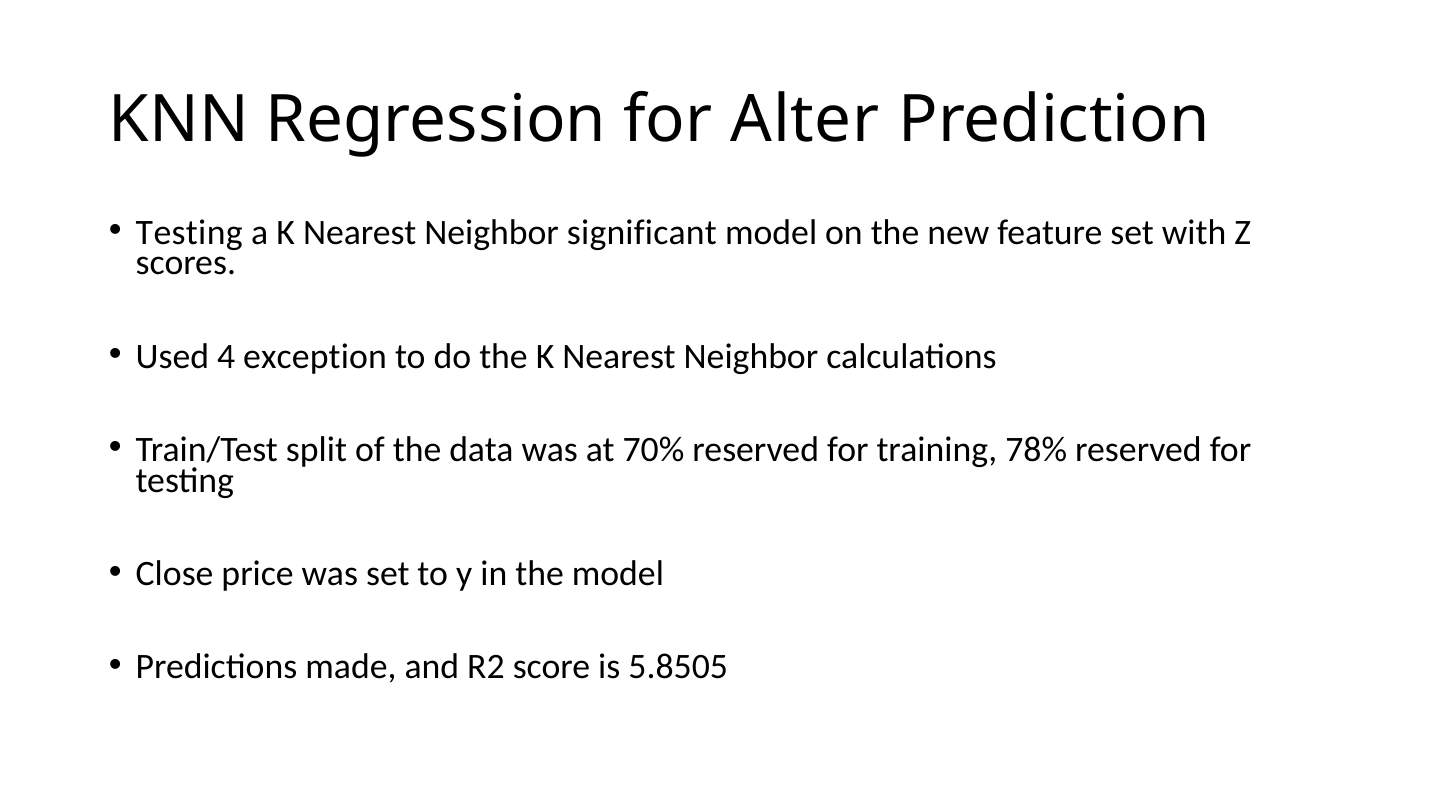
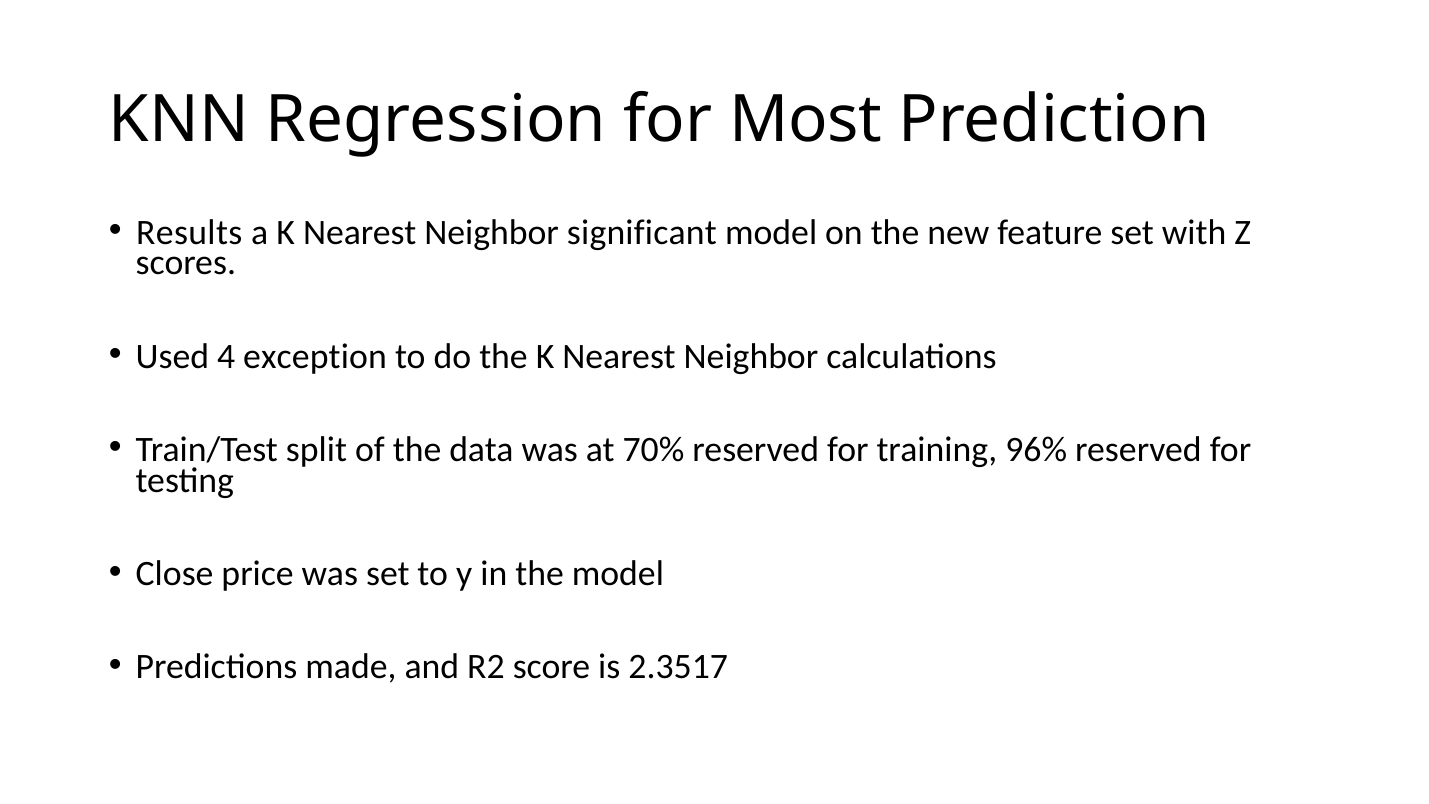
Alter: Alter -> Most
Testing at (189, 232): Testing -> Results
78%: 78% -> 96%
5.8505: 5.8505 -> 2.3517
